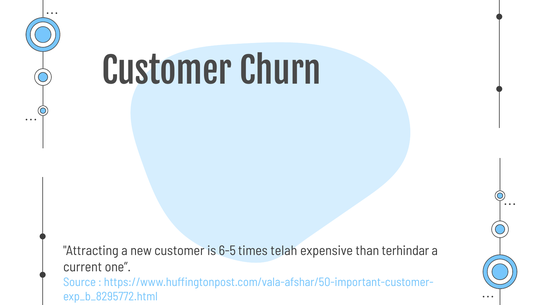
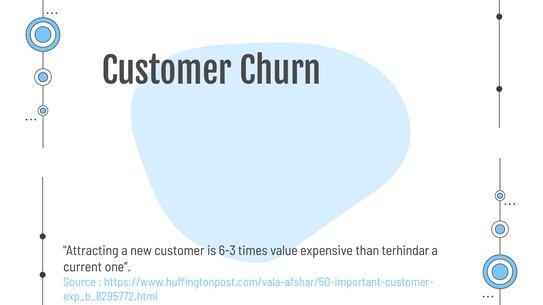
6-5: 6-5 -> 6-3
telah: telah -> value
